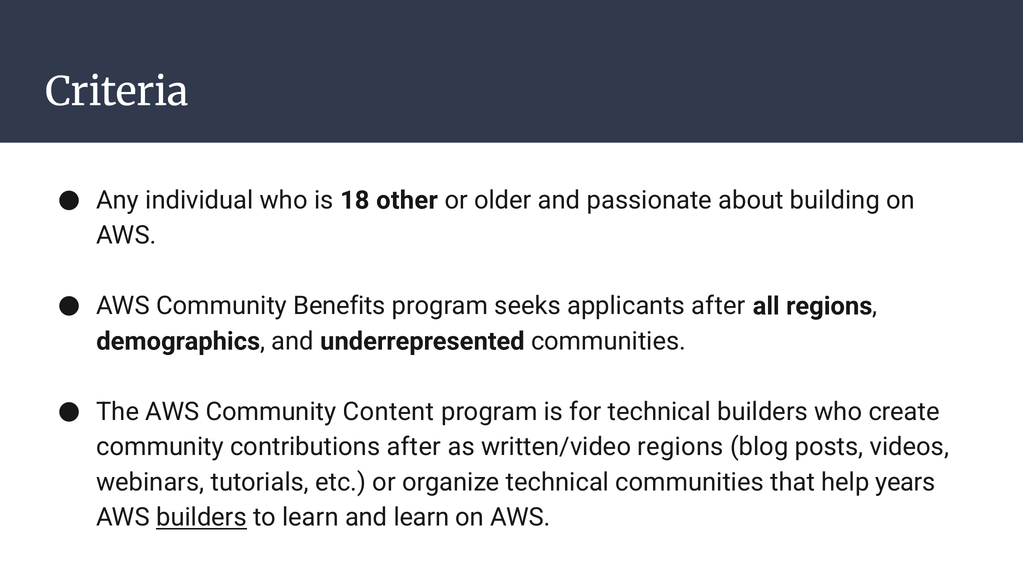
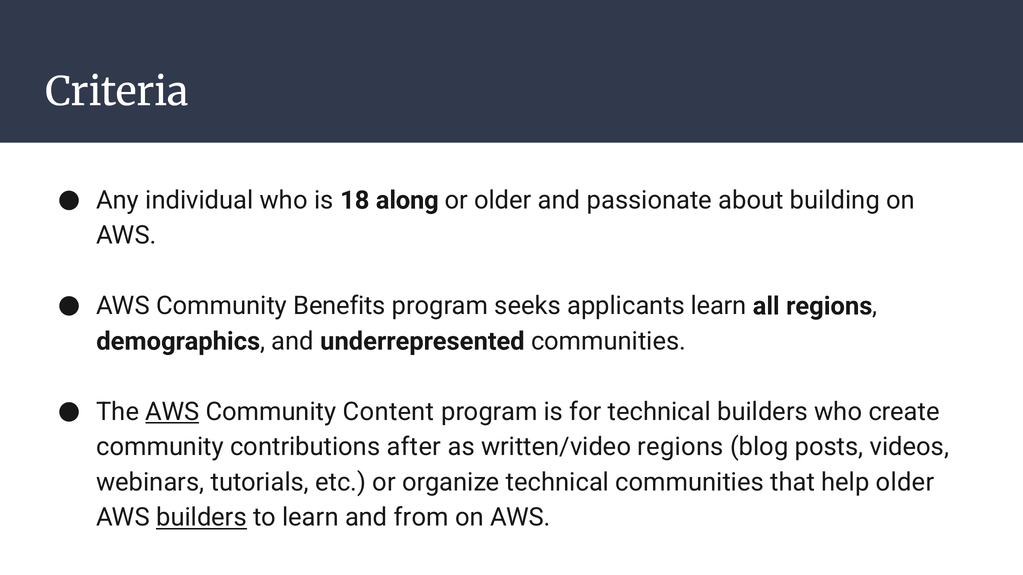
other: other -> along
applicants after: after -> learn
AWS at (172, 412) underline: none -> present
help years: years -> older
and learn: learn -> from
